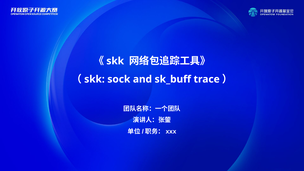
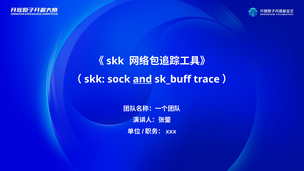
and underline: none -> present
